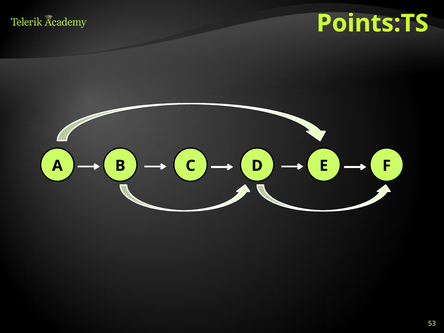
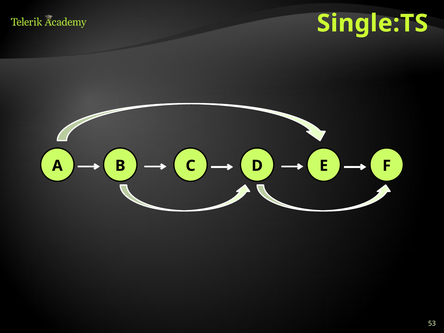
Points:TS: Points:TS -> Single:TS
